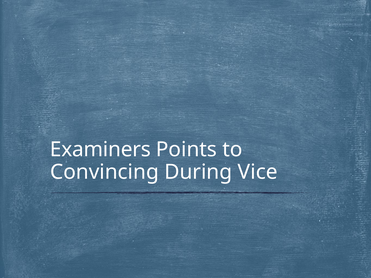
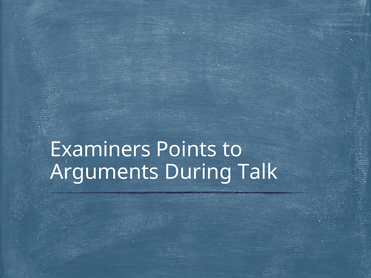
Convincing: Convincing -> Arguments
Vice: Vice -> Talk
